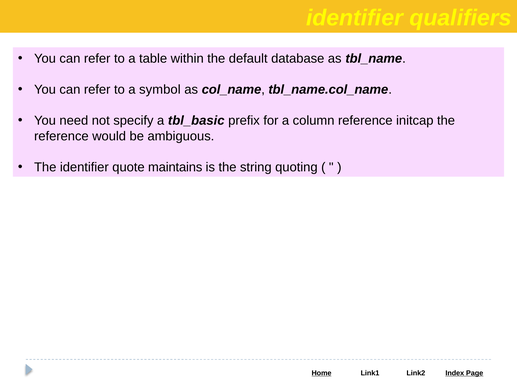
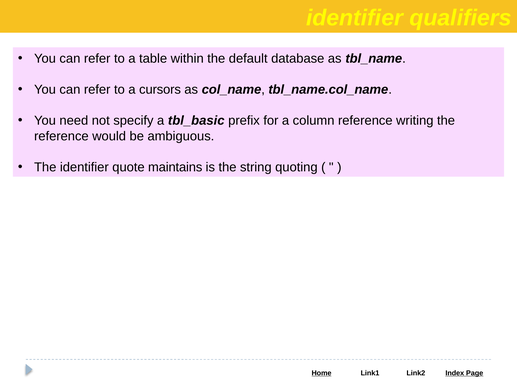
symbol: symbol -> cursors
initcap: initcap -> writing
